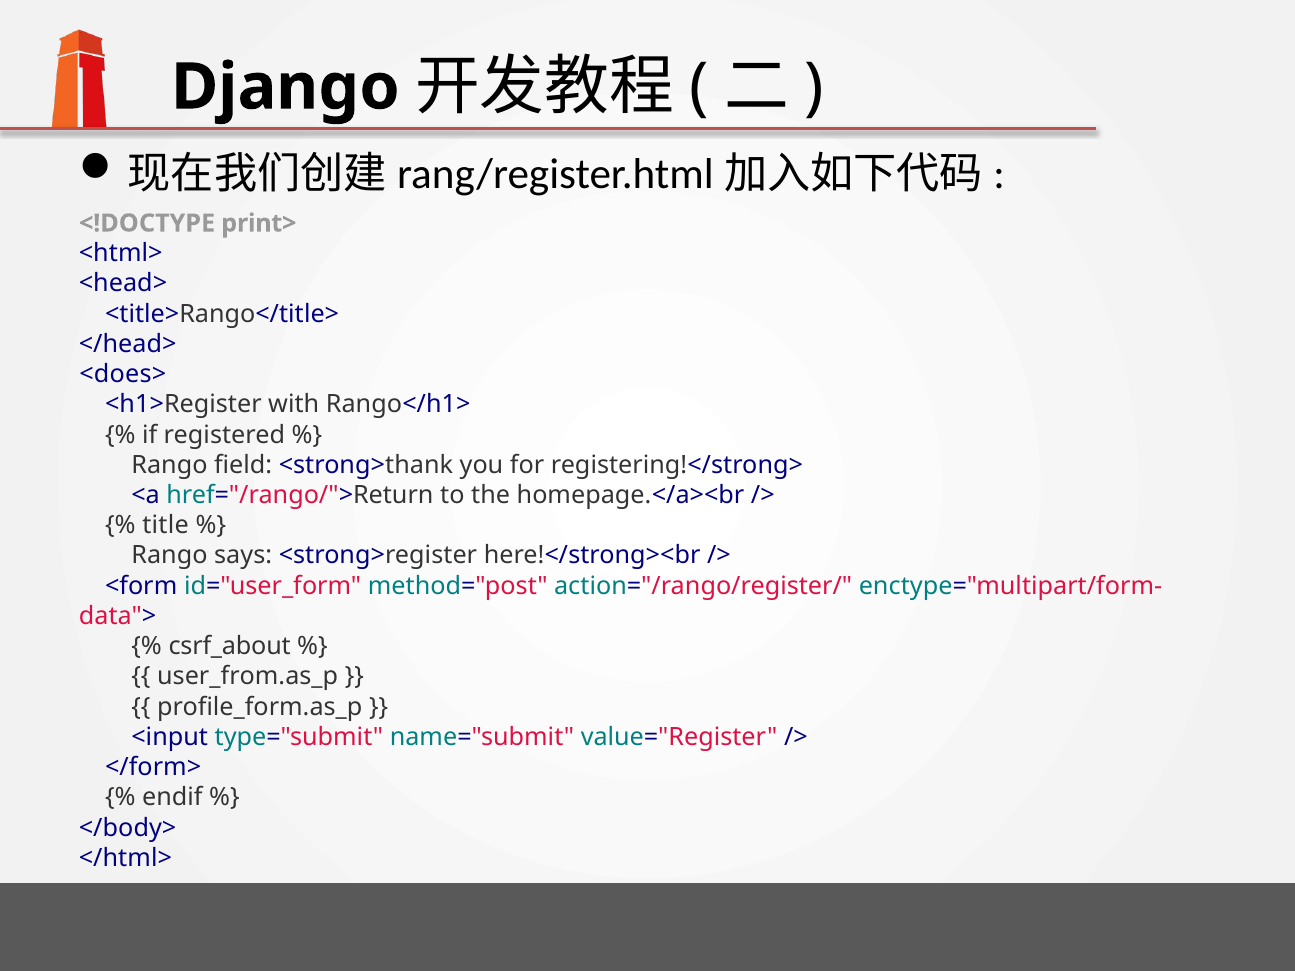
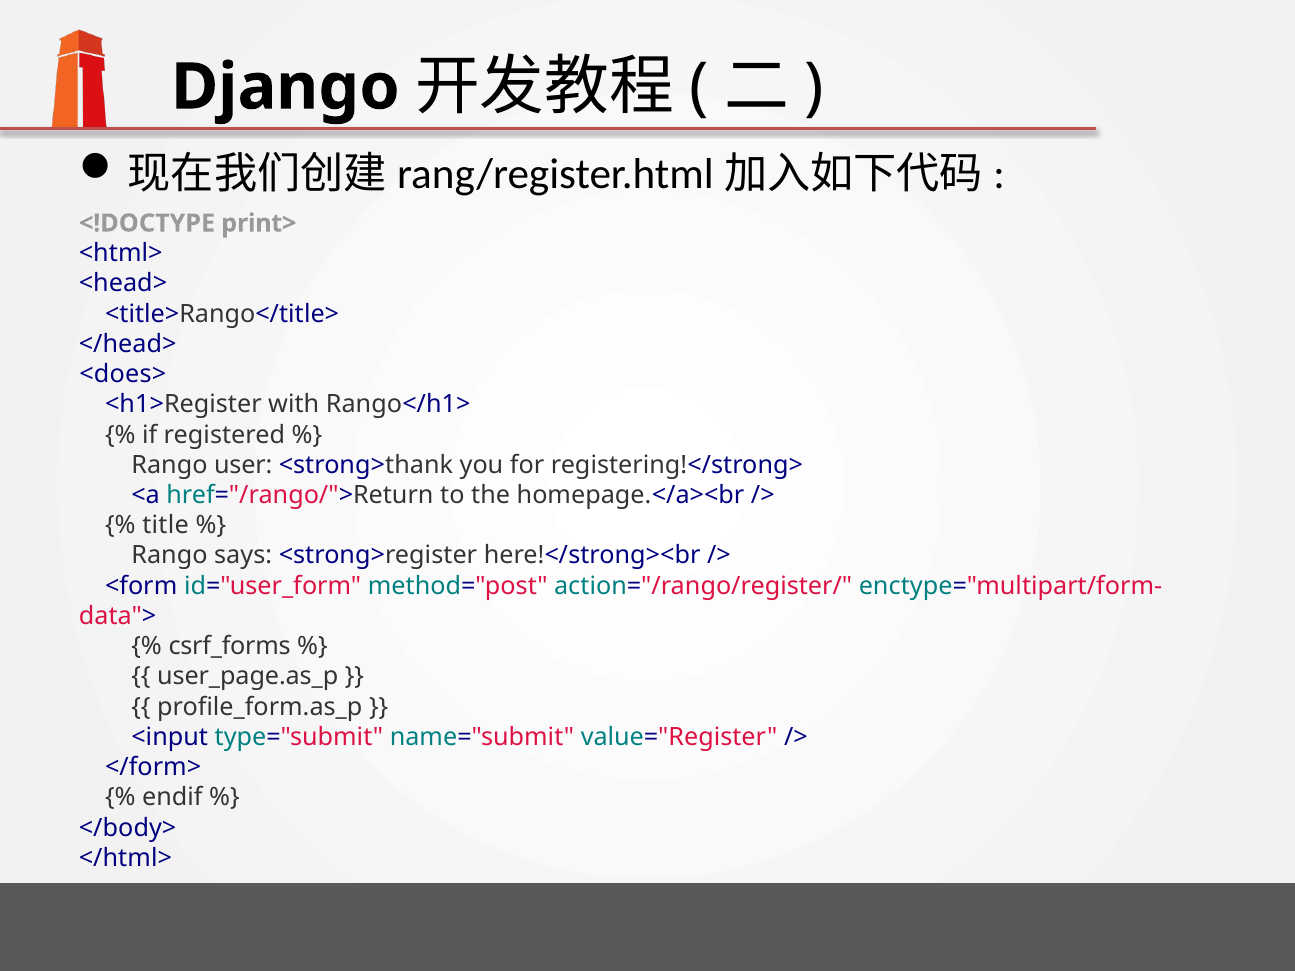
field: field -> user
csrf_about: csrf_about -> csrf_forms
user_from.as_p: user_from.as_p -> user_page.as_p
